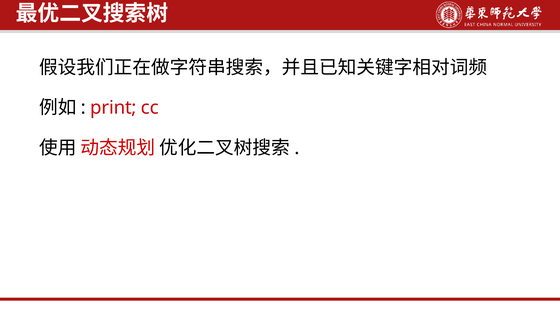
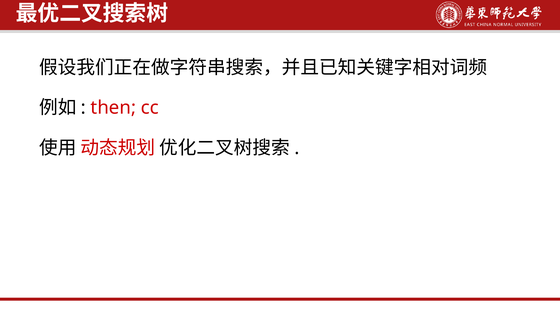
print: print -> then
